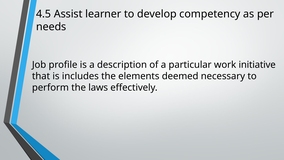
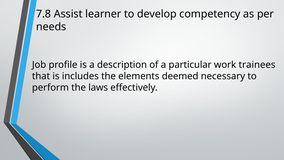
4.5: 4.5 -> 7.8
initiative: initiative -> trainees
